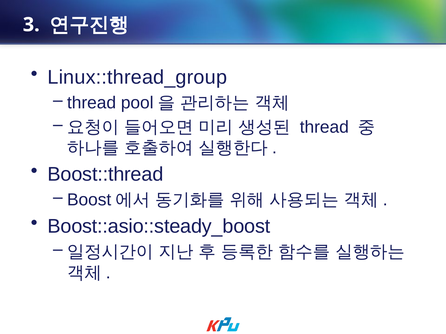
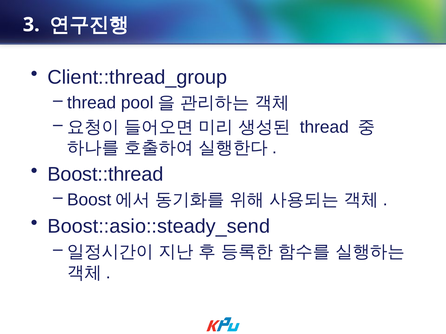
Linux::thread_group: Linux::thread_group -> Client::thread_group
Boost::asio::steady_boost: Boost::asio::steady_boost -> Boost::asio::steady_send
